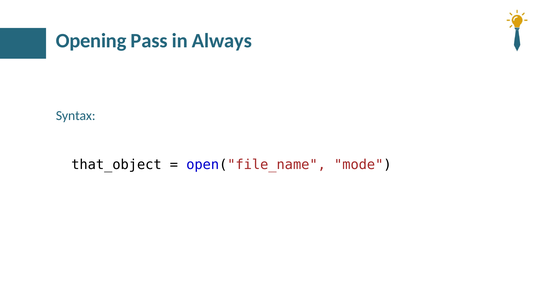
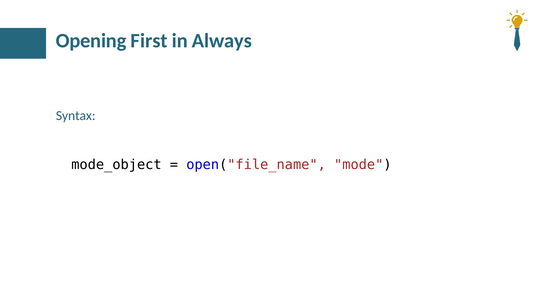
Pass: Pass -> First
that_object: that_object -> mode_object
